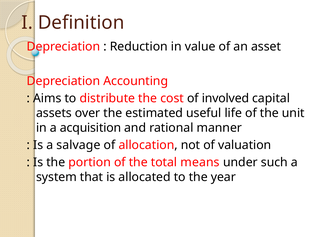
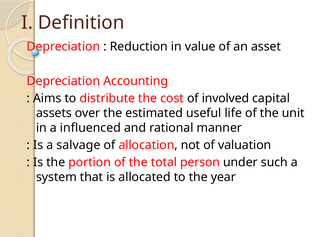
acquisition: acquisition -> influenced
means: means -> person
